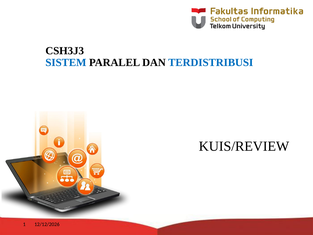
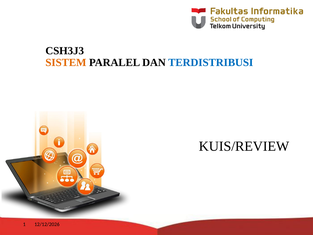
SISTEM colour: blue -> orange
